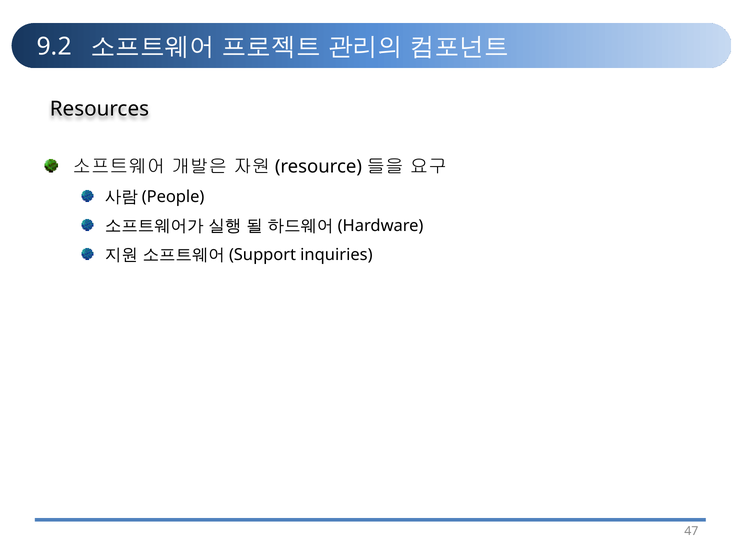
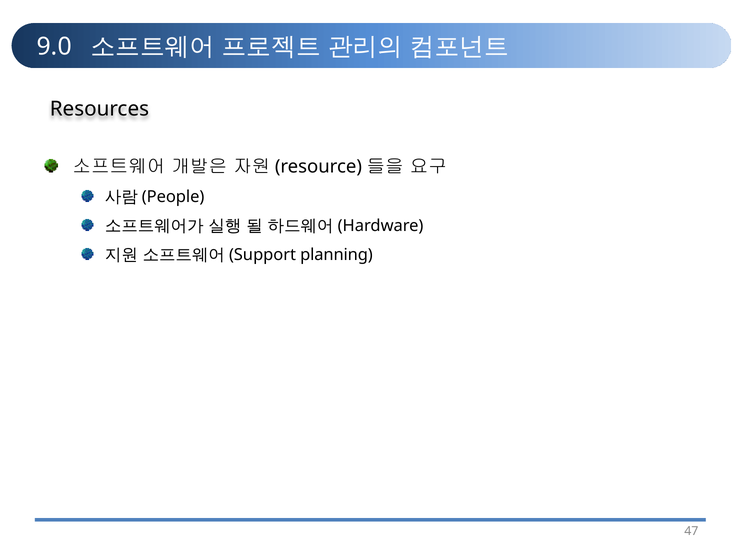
9.2: 9.2 -> 9.0
inquiries: inquiries -> planning
